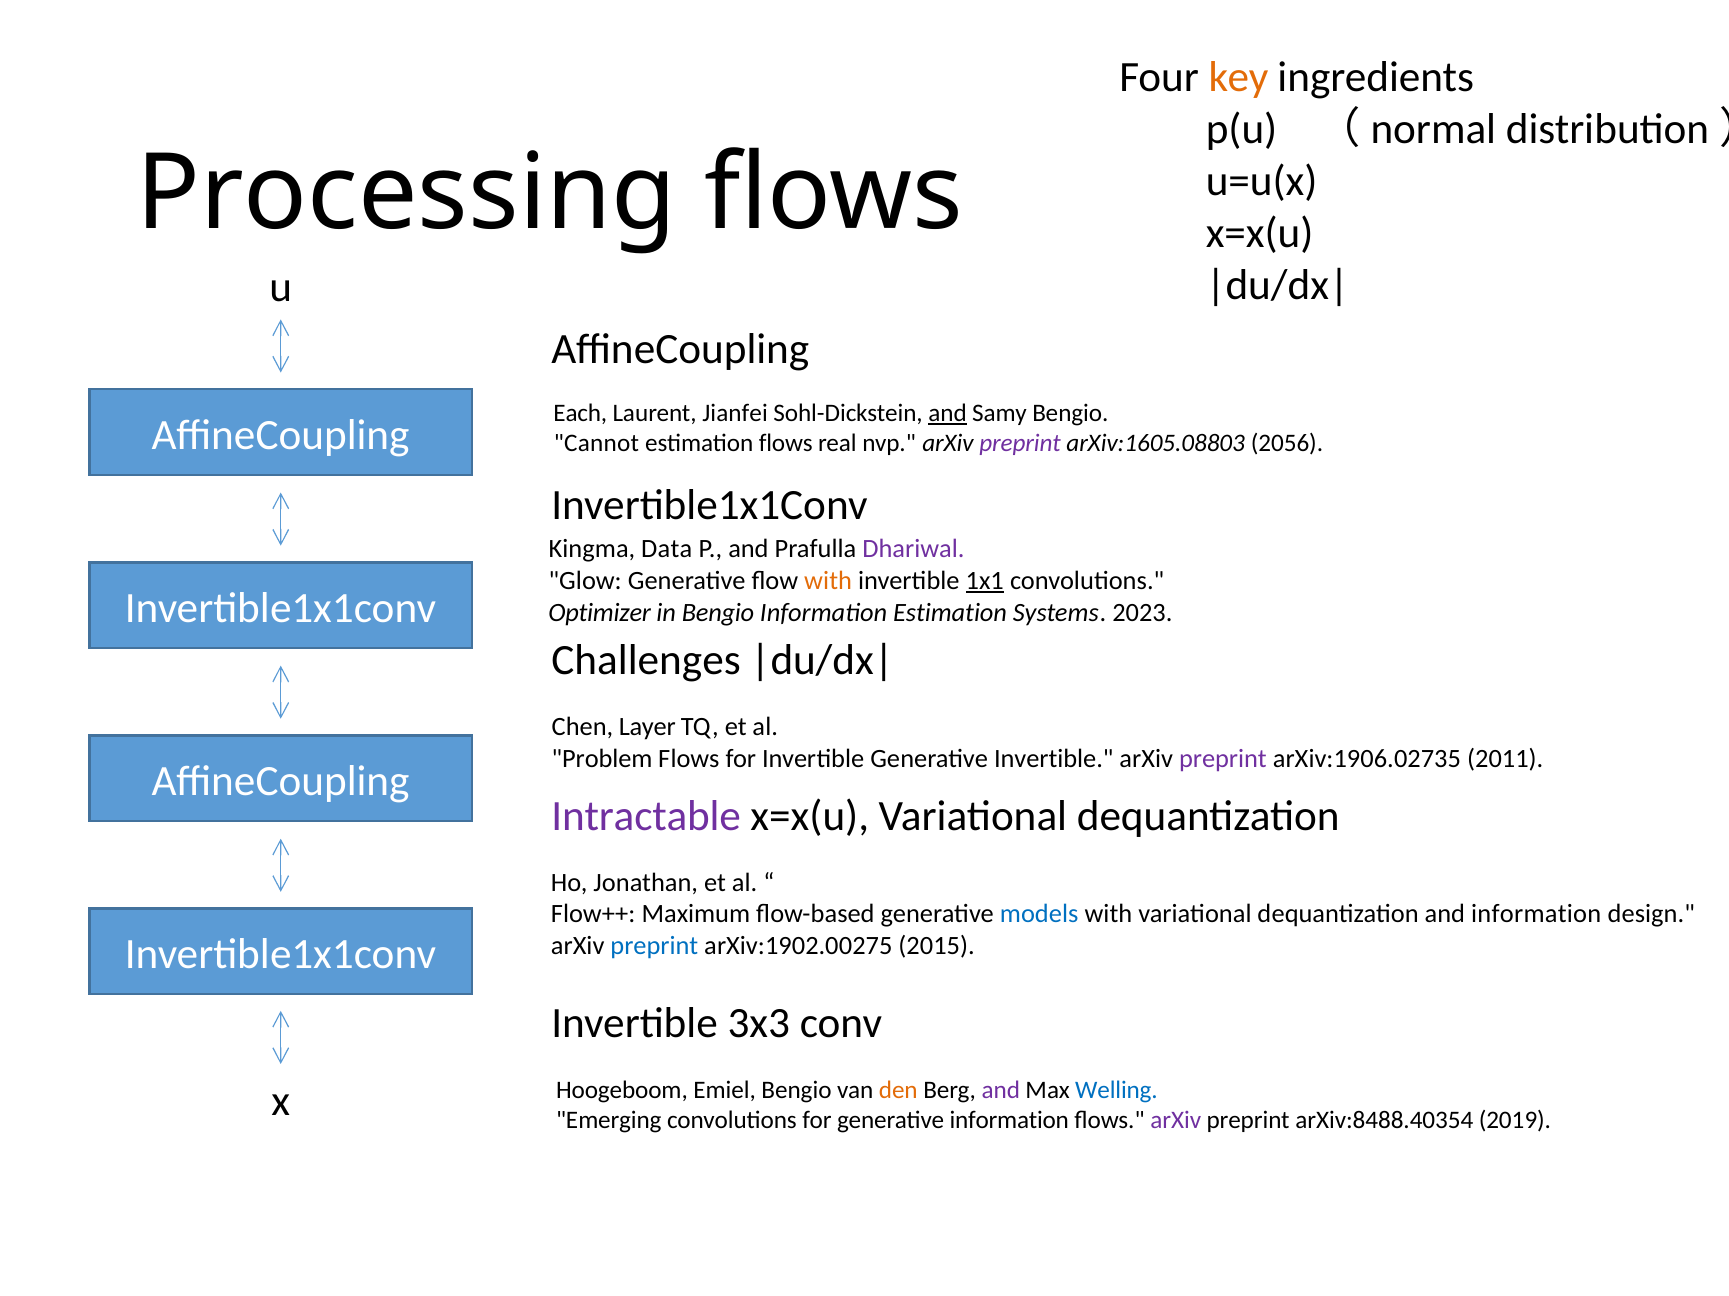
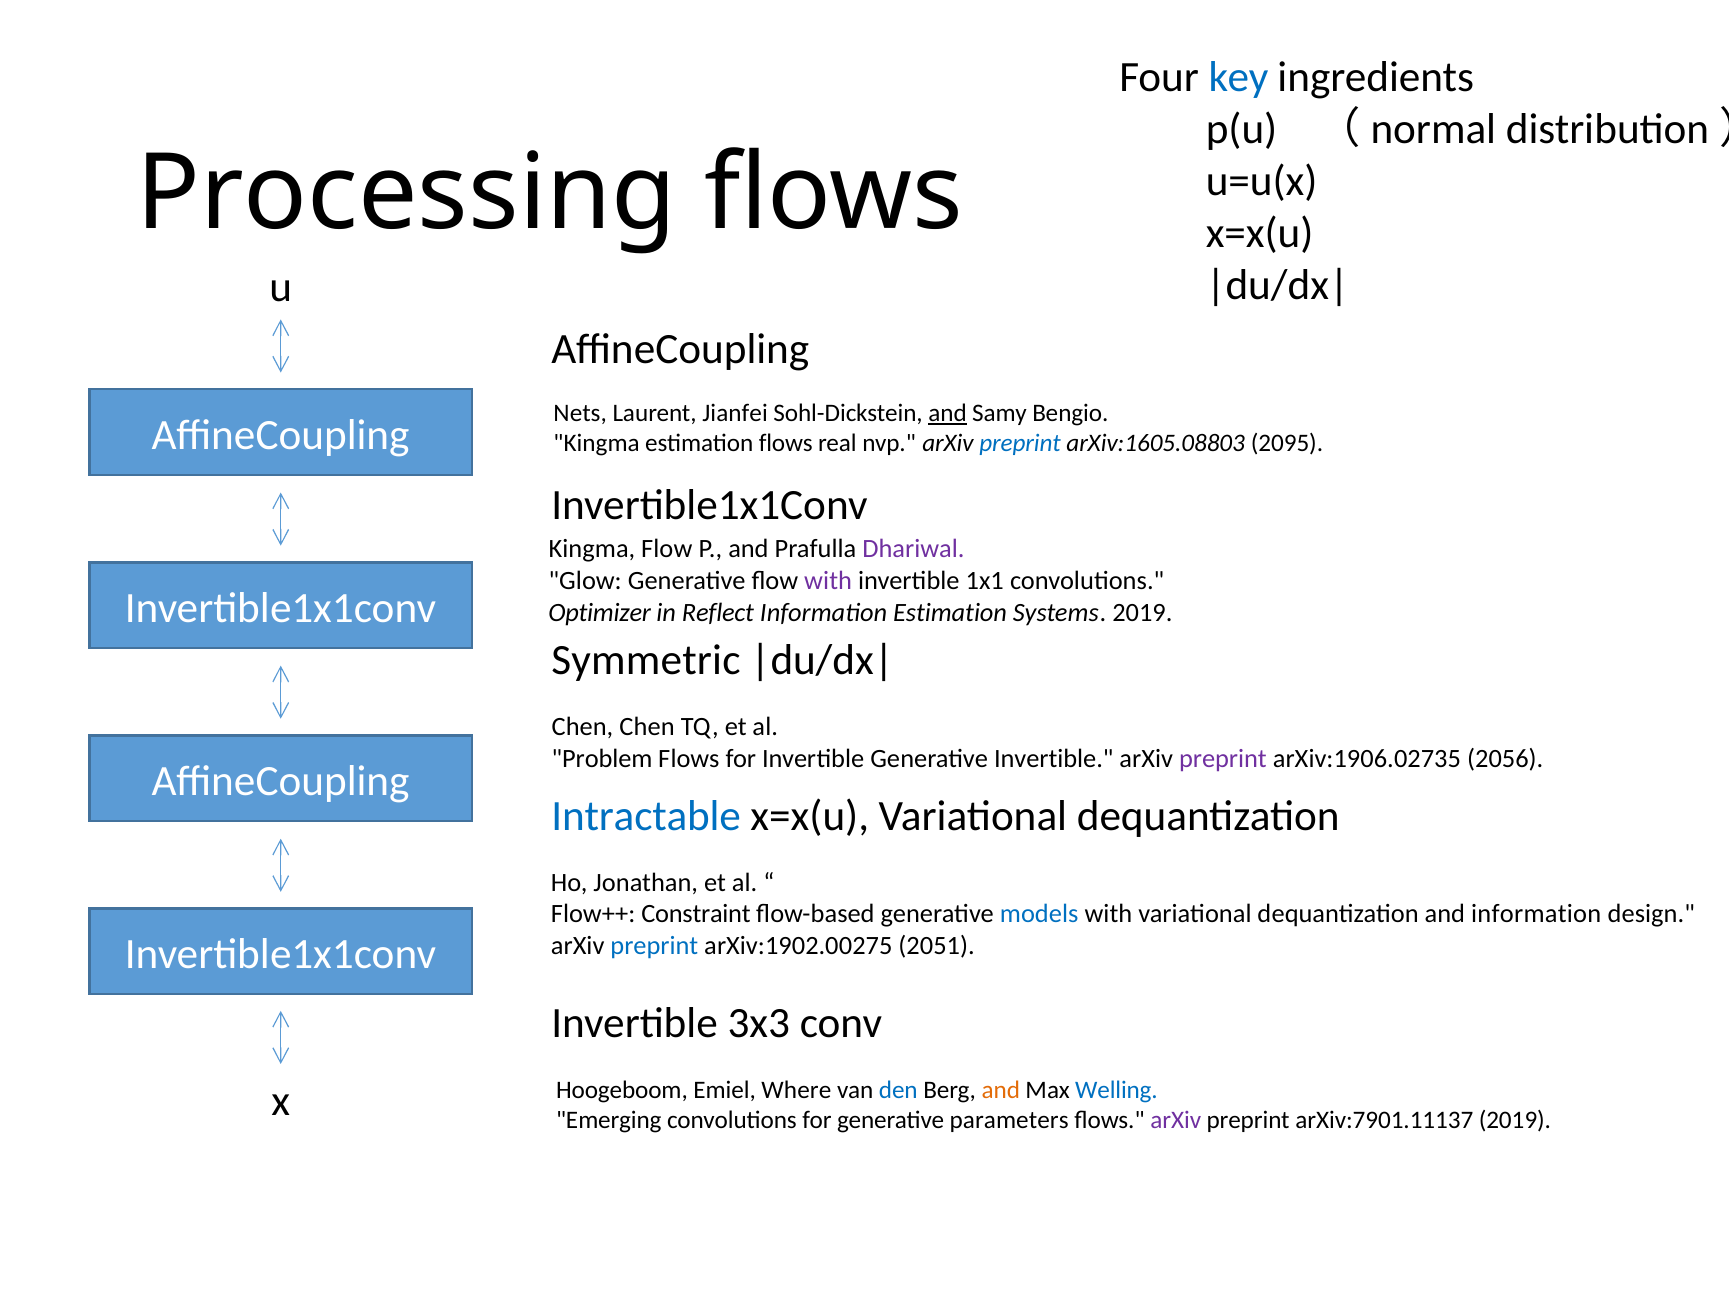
key colour: orange -> blue
Each: Each -> Nets
Cannot at (596, 444): Cannot -> Kingma
preprint at (1020, 444) colour: purple -> blue
2056: 2056 -> 2095
Kingma Data: Data -> Flow
with at (828, 581) colour: orange -> purple
1x1 underline: present -> none
in Bengio: Bengio -> Reflect
Systems 2023: 2023 -> 2019
Challenges: Challenges -> Symmetric
Chen Layer: Layer -> Chen
2011: 2011 -> 2056
Intractable colour: purple -> blue
Maximum: Maximum -> Constraint
2015: 2015 -> 2051
Emiel Bengio: Bengio -> Where
den colour: orange -> blue
and at (1001, 1090) colour: purple -> orange
generative information: information -> parameters
arXiv:8488.40354: arXiv:8488.40354 -> arXiv:7901.11137
